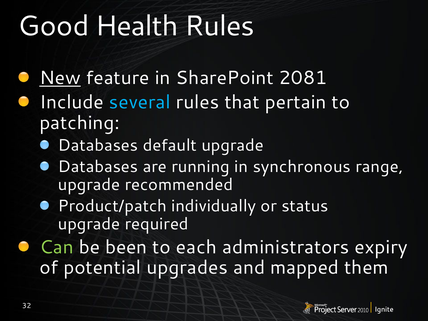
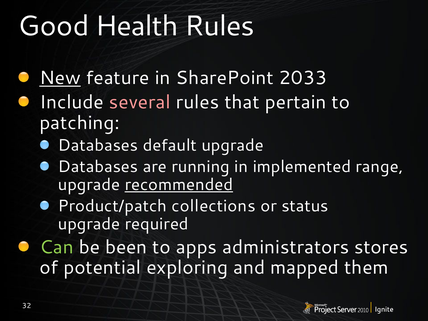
2081: 2081 -> 2033
several colour: light blue -> pink
synchronous: synchronous -> implemented
recommended underline: none -> present
individually: individually -> collections
each: each -> apps
expiry: expiry -> stores
upgrades: upgrades -> exploring
